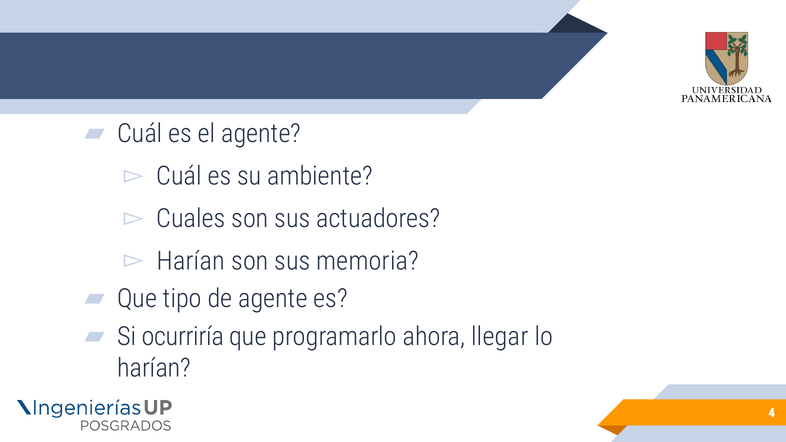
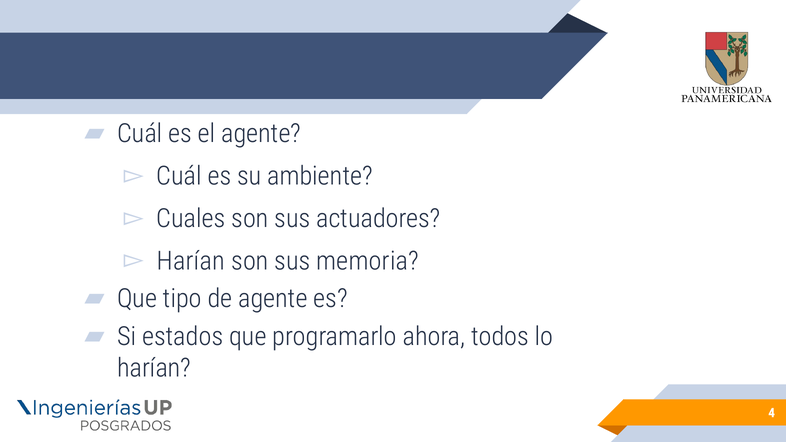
ocurriría: ocurriría -> estados
llegar: llegar -> todos
